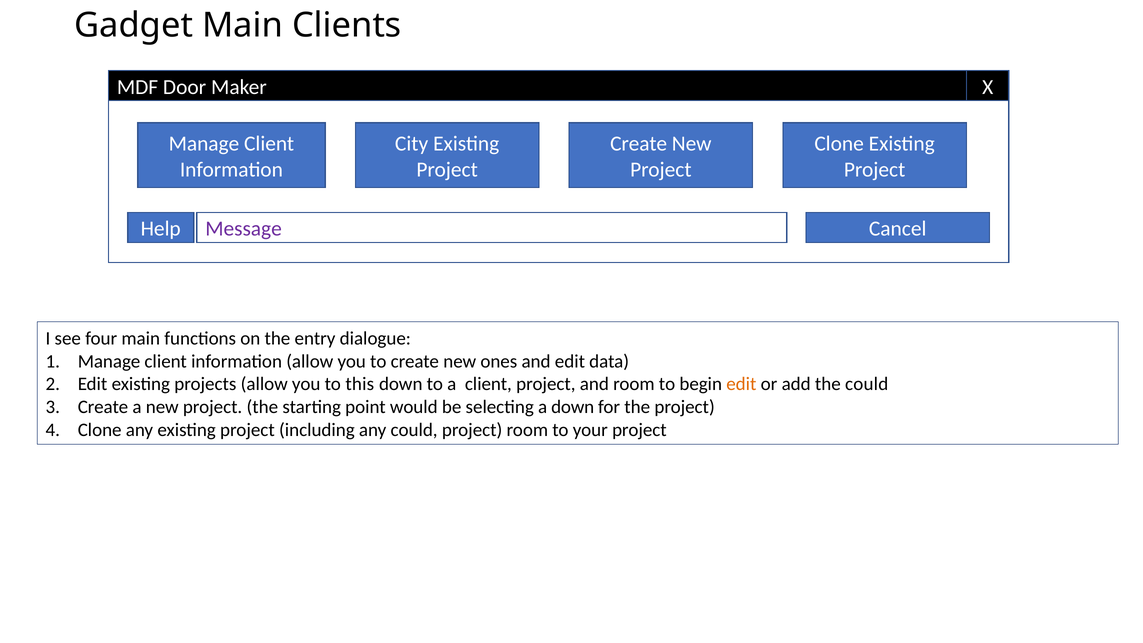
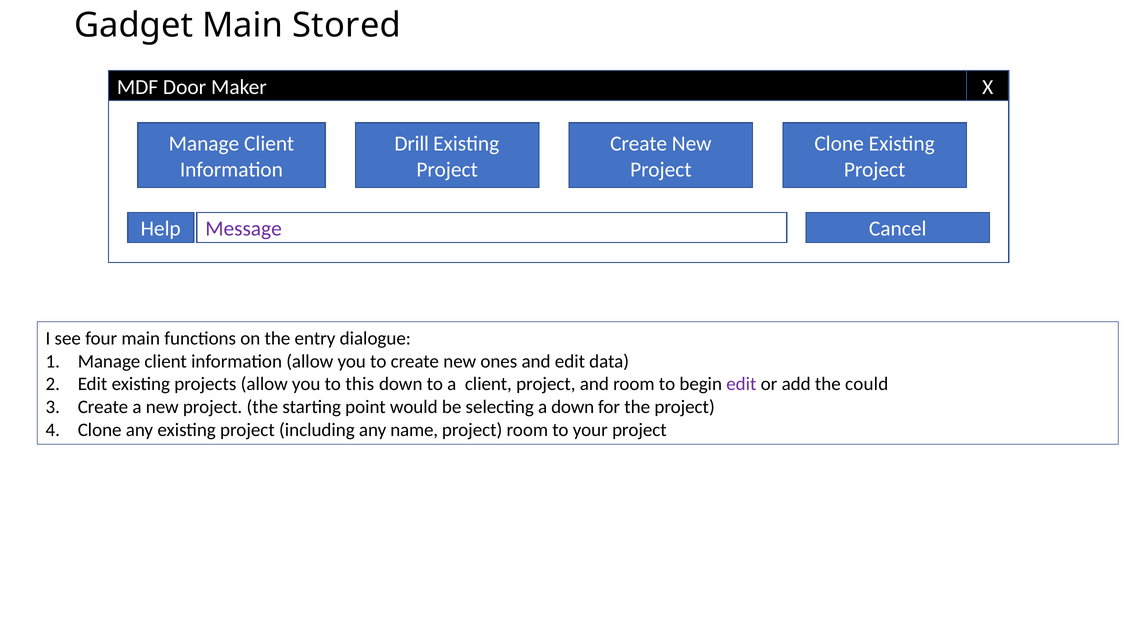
Clients: Clients -> Stored
City: City -> Drill
edit at (741, 384) colour: orange -> purple
any could: could -> name
